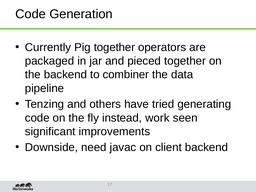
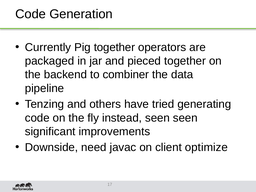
instead work: work -> seen
client backend: backend -> optimize
